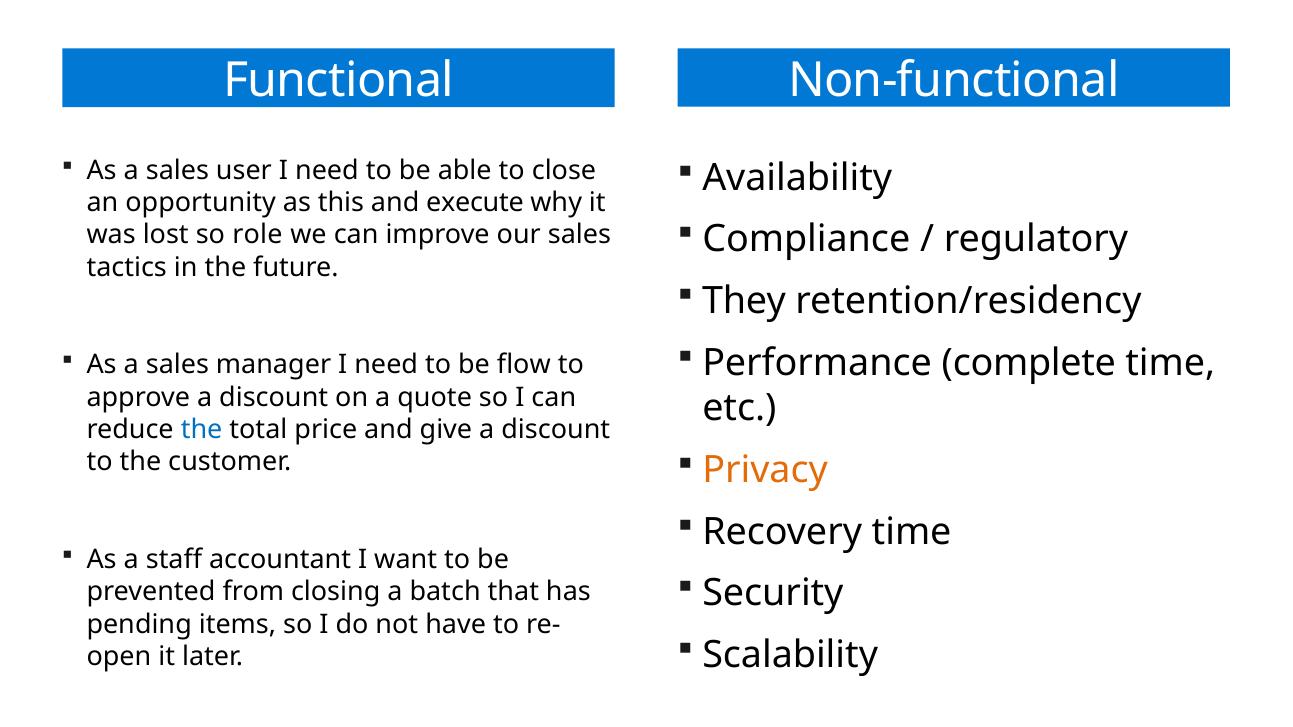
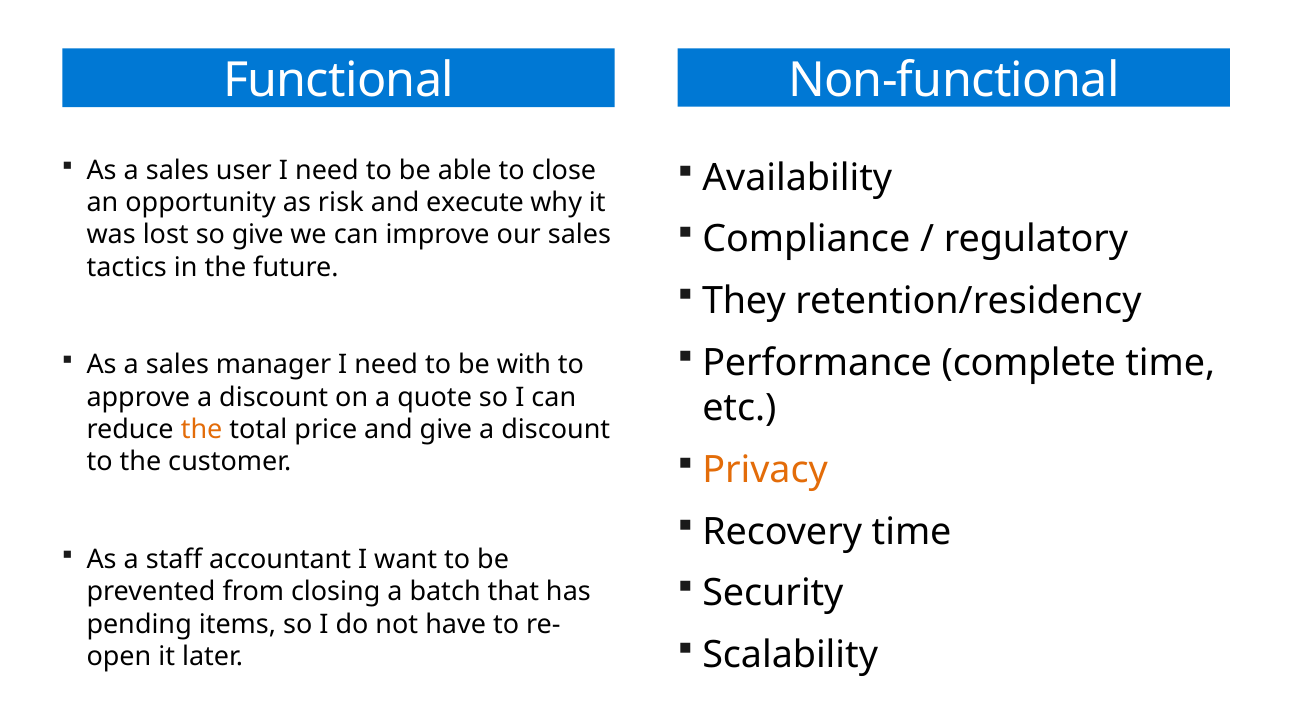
this: this -> risk
so role: role -> give
flow: flow -> with
the at (202, 430) colour: blue -> orange
